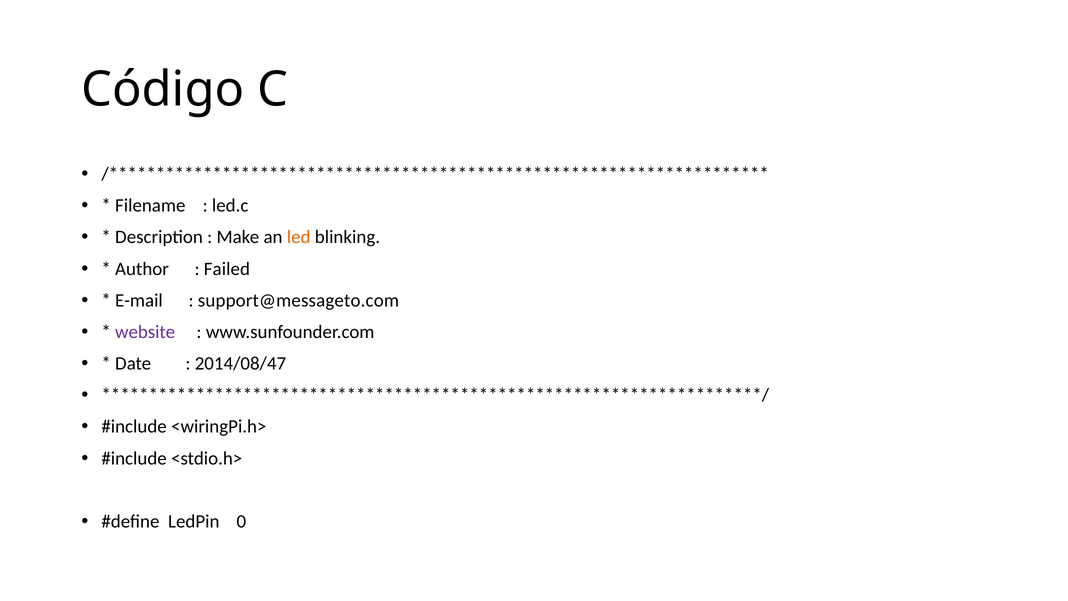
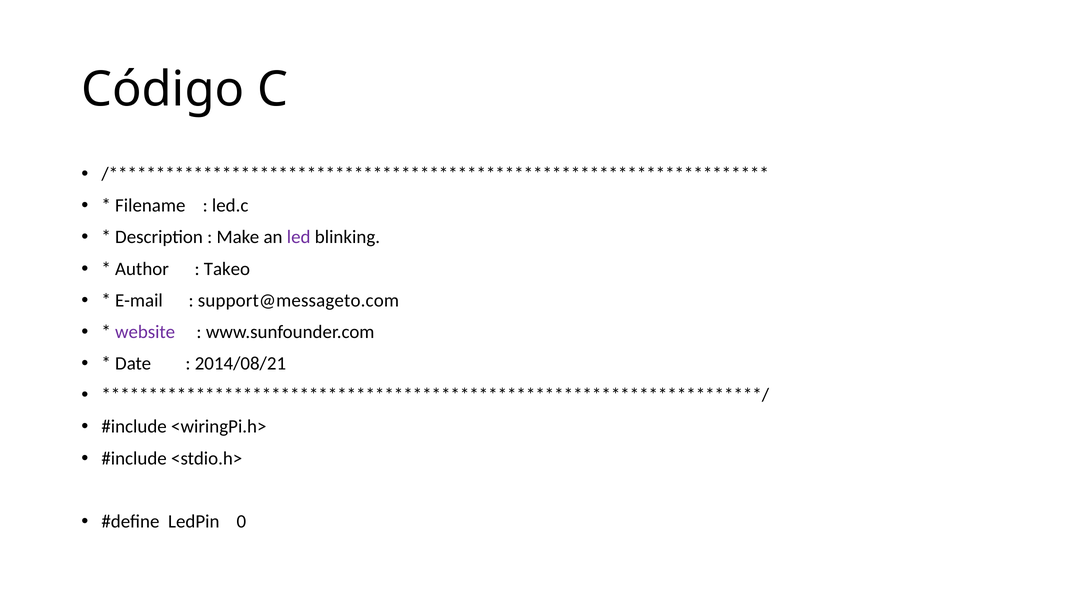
led colour: orange -> purple
Failed: Failed -> Takeo
2014/08/47: 2014/08/47 -> 2014/08/21
